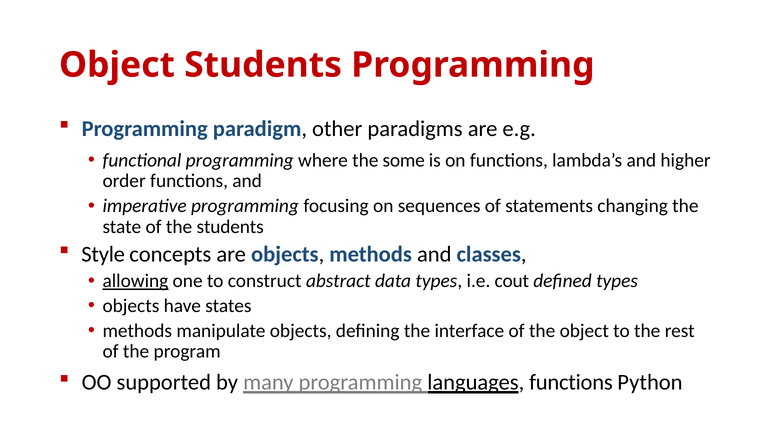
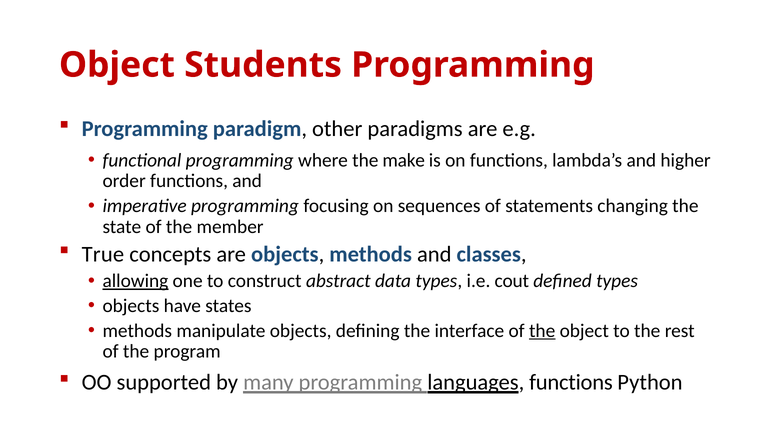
some: some -> make
the students: students -> member
Style: Style -> True
the at (542, 331) underline: none -> present
